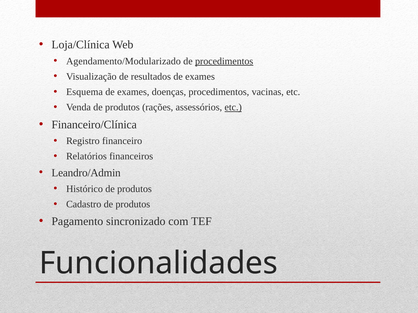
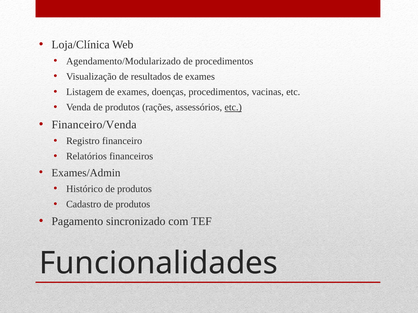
procedimentos at (224, 61) underline: present -> none
Esquema: Esquema -> Listagem
Financeiro/Clínica: Financeiro/Clínica -> Financeiro/Venda
Leandro/Admin: Leandro/Admin -> Exames/Admin
